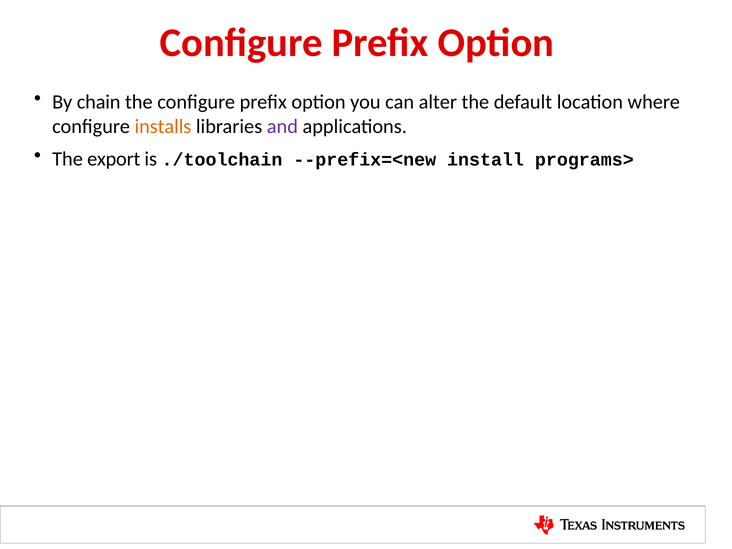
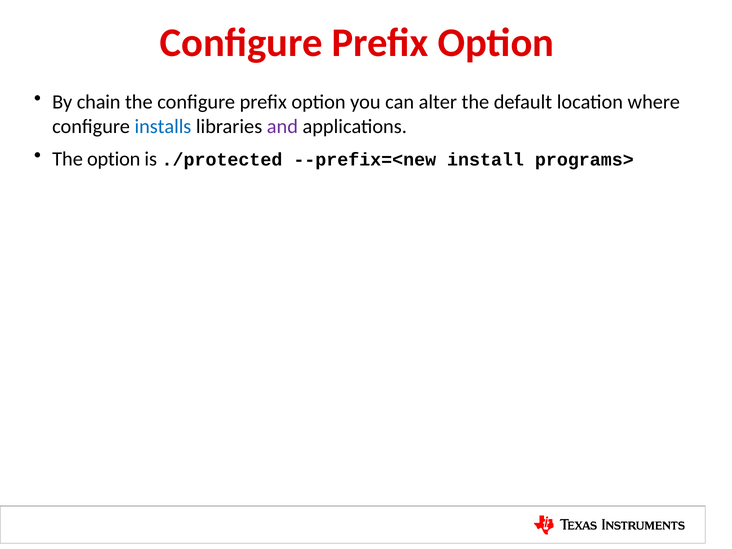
installs colour: orange -> blue
The export: export -> option
./toolchain: ./toolchain -> ./protected
